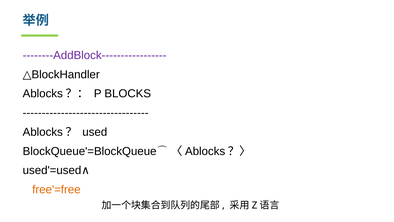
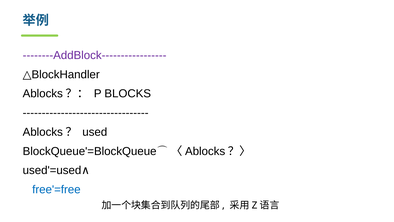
free'=free colour: orange -> blue
